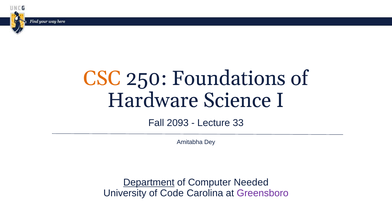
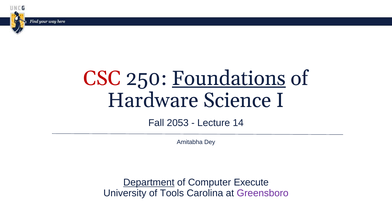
CSC colour: orange -> red
Foundations underline: none -> present
2093: 2093 -> 2053
33: 33 -> 14
Needed: Needed -> Execute
Code: Code -> Tools
